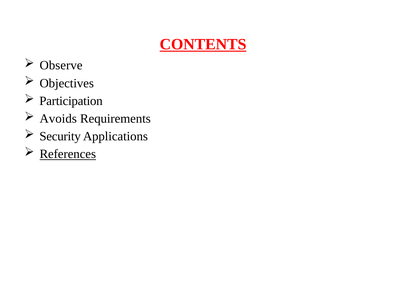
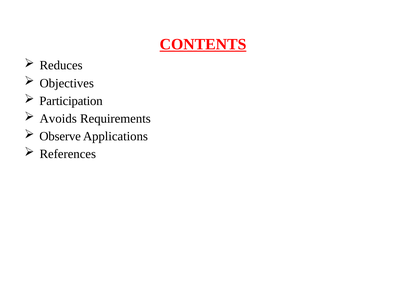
Observe: Observe -> Reduces
Security: Security -> Observe
References underline: present -> none
